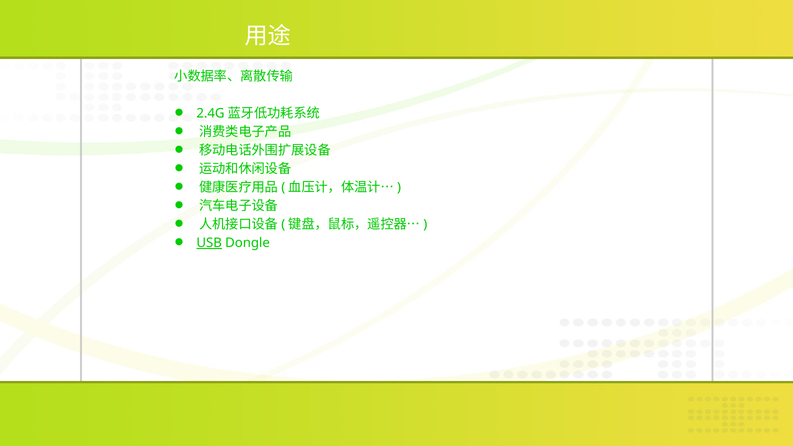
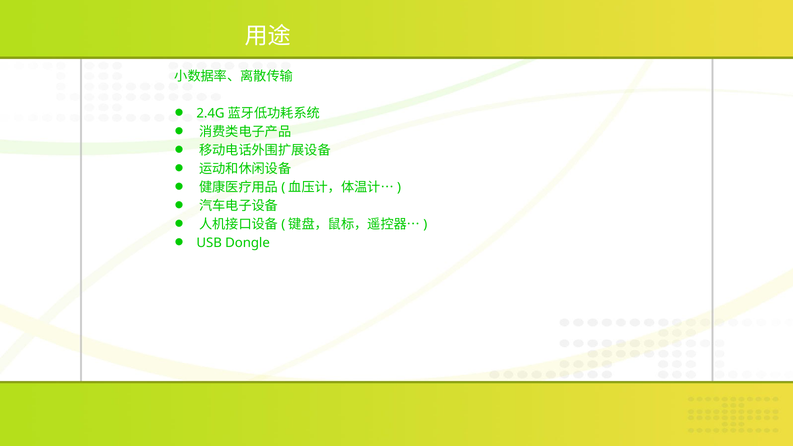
USB underline: present -> none
